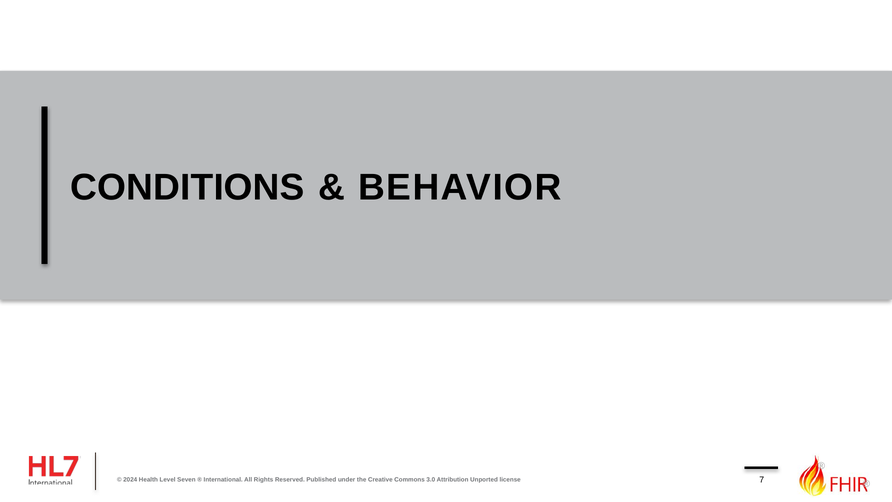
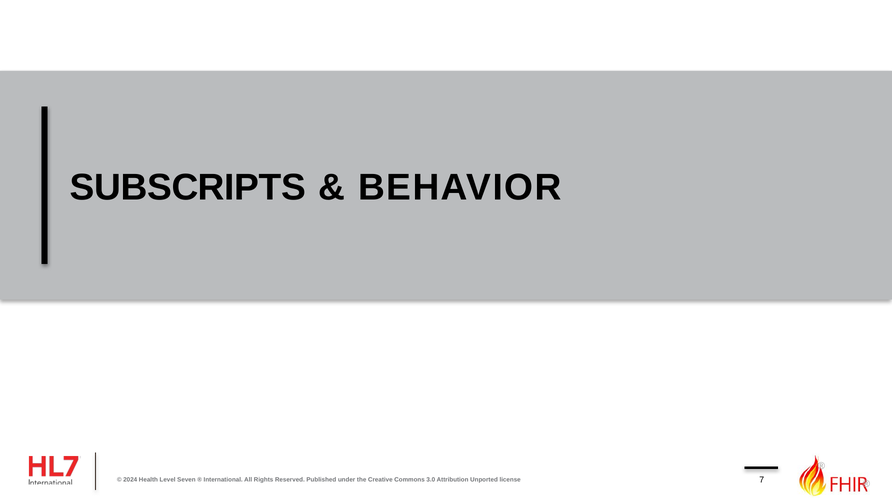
CONDITIONS: CONDITIONS -> SUBSCRIPTS
